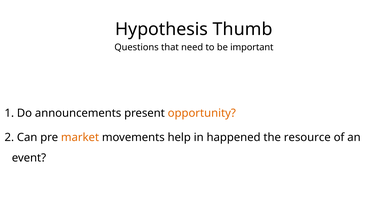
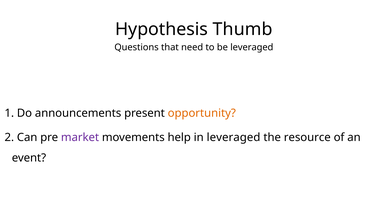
be important: important -> leveraged
market colour: orange -> purple
in happened: happened -> leveraged
